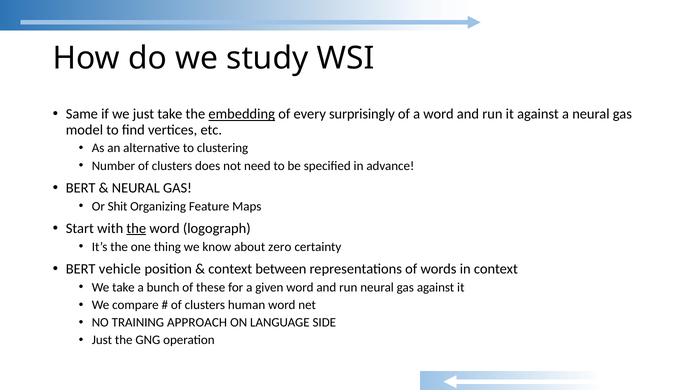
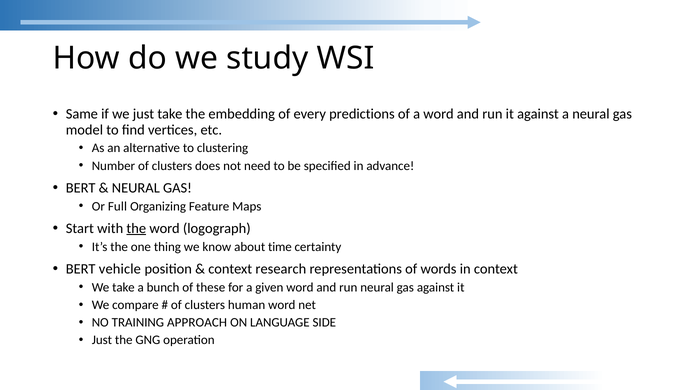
embedding underline: present -> none
surprisingly: surprisingly -> predictions
Shit: Shit -> Full
zero: zero -> time
between: between -> research
